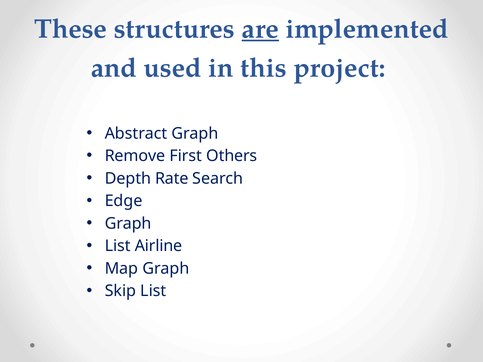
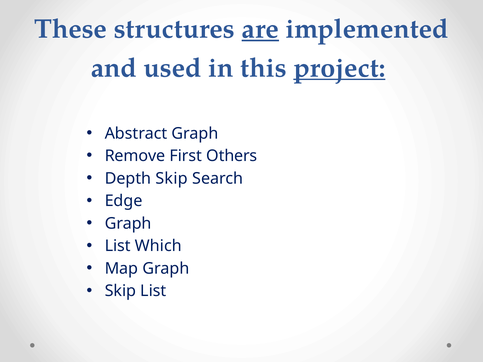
project underline: none -> present
Depth Rate: Rate -> Skip
Airline: Airline -> Which
